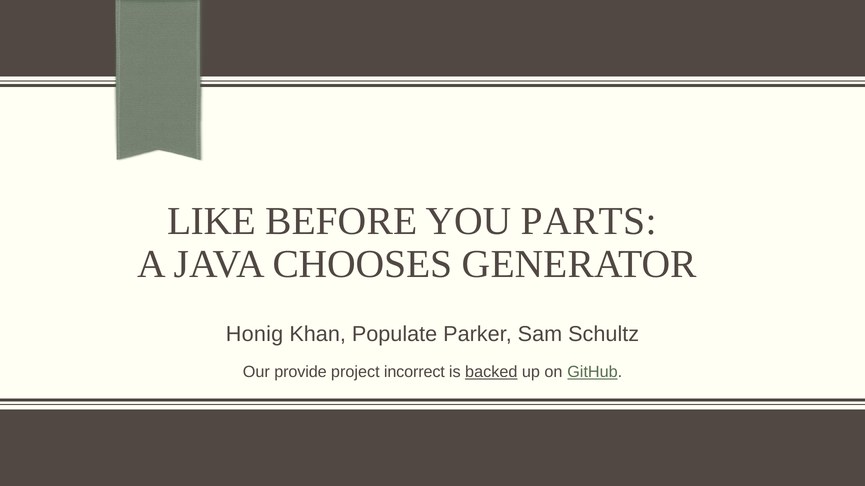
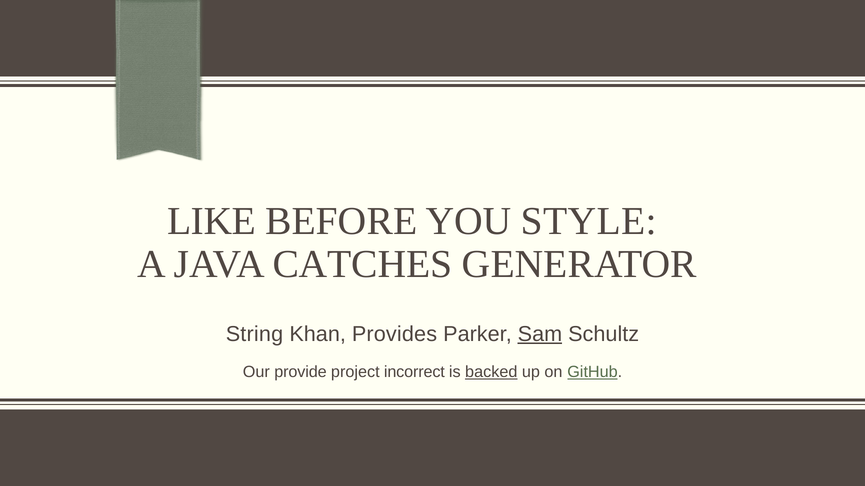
PARTS: PARTS -> STYLE
CHOOSES: CHOOSES -> CATCHES
Honig: Honig -> String
Populate: Populate -> Provides
Sam underline: none -> present
